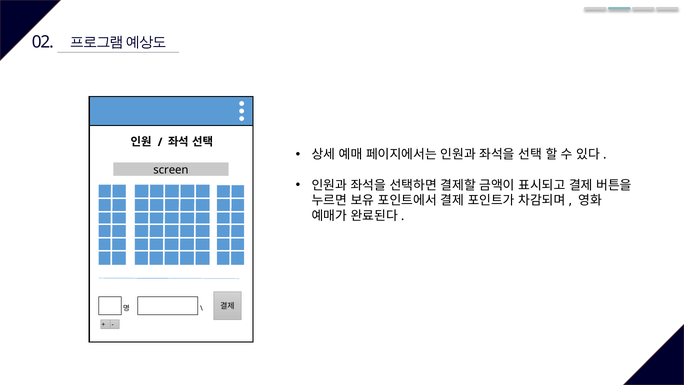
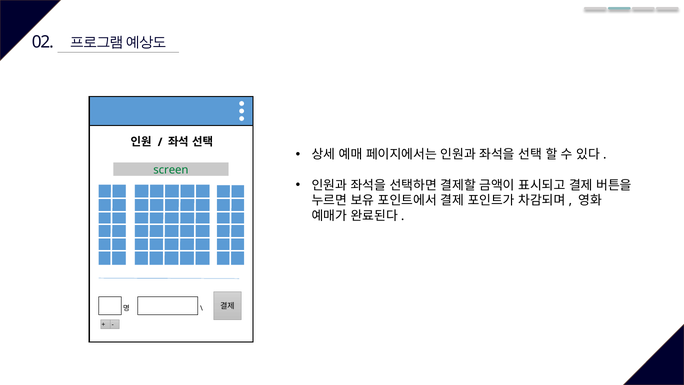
screen colour: black -> green
